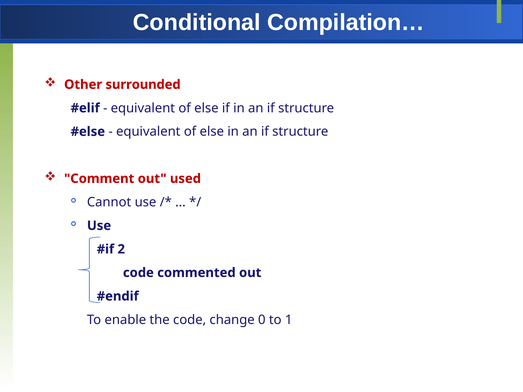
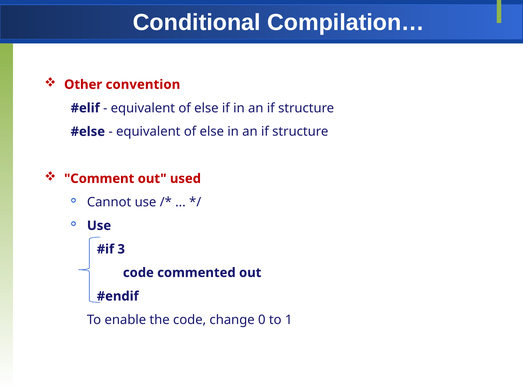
surrounded: surrounded -> convention
2: 2 -> 3
